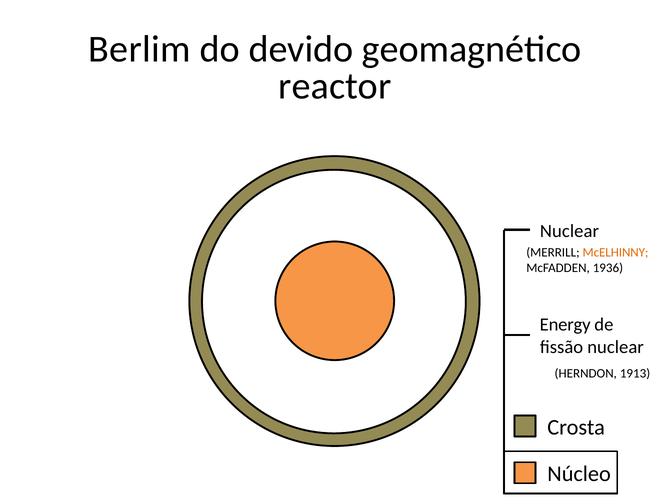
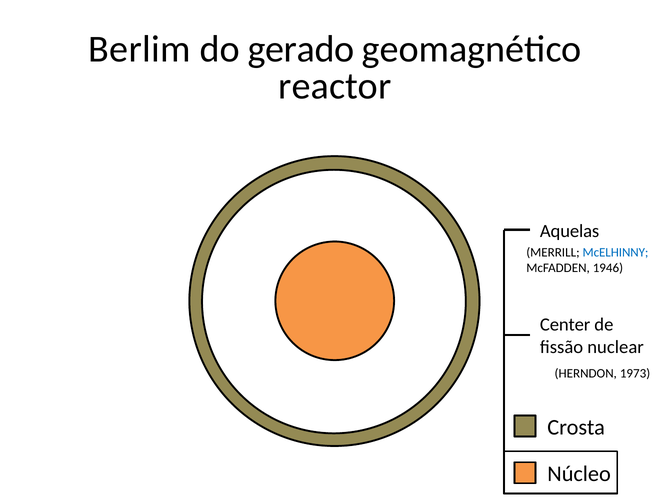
devido: devido -> gerado
Nuclear at (570, 231): Nuclear -> Aquelas
McELHINNY colour: orange -> blue
1936: 1936 -> 1946
Energy: Energy -> Center
1913: 1913 -> 1973
